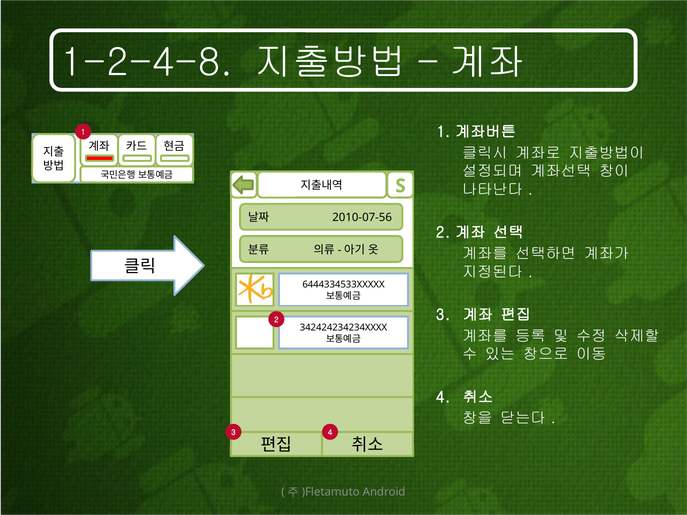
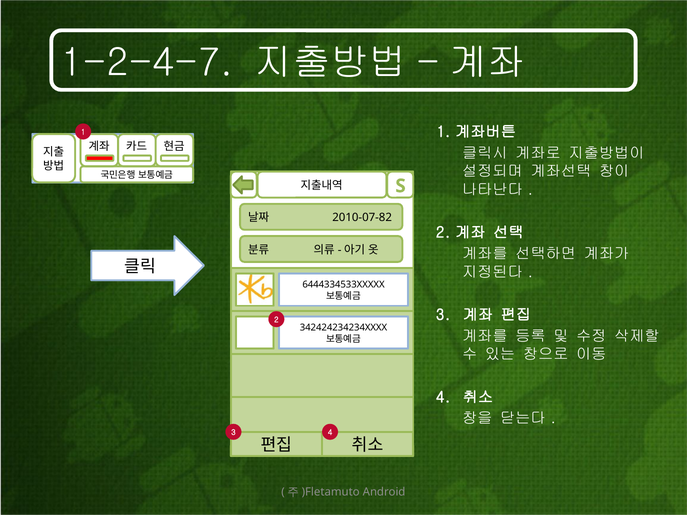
1-2-4-8: 1-2-4-8 -> 1-2-4-7
2010-07-56: 2010-07-56 -> 2010-07-82
